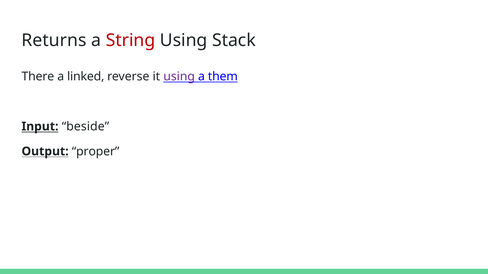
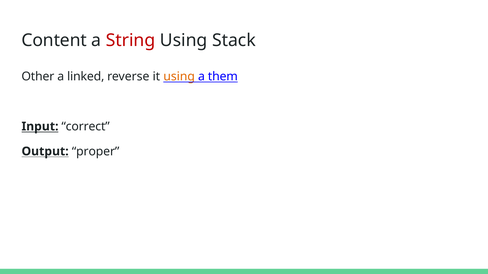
Returns: Returns -> Content
There: There -> Other
using at (179, 77) colour: purple -> orange
beside: beside -> correct
